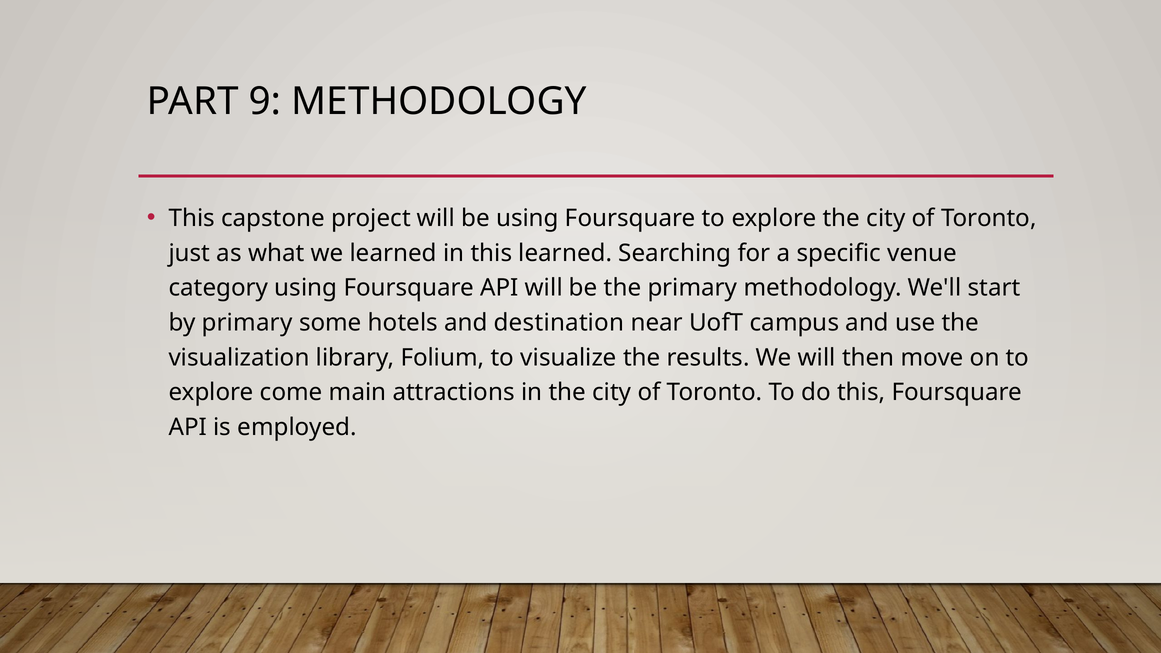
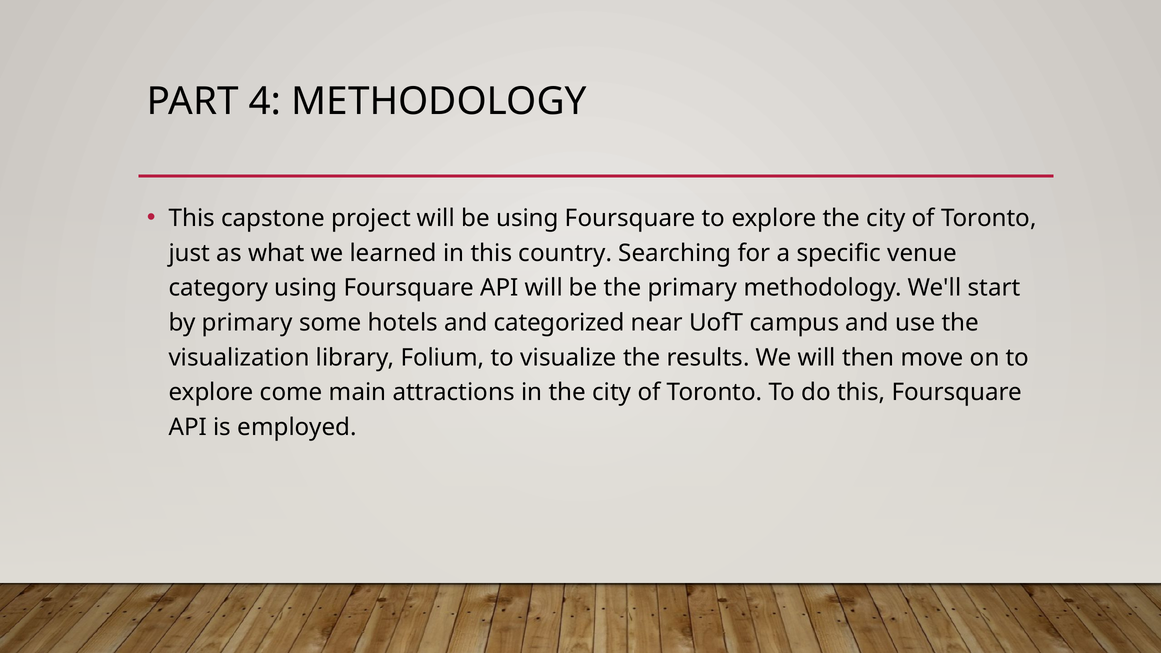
9: 9 -> 4
this learned: learned -> country
destination: destination -> categorized
